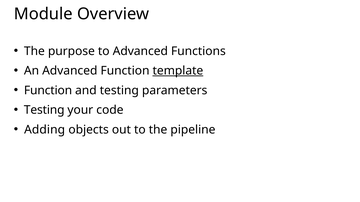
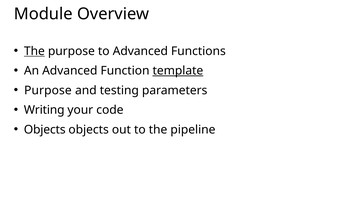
The at (34, 51) underline: none -> present
Function at (48, 91): Function -> Purpose
Testing at (44, 110): Testing -> Writing
Adding at (45, 130): Adding -> Objects
